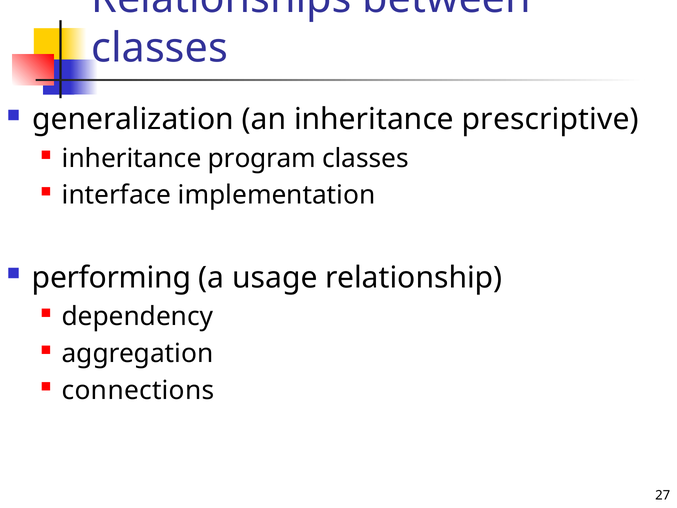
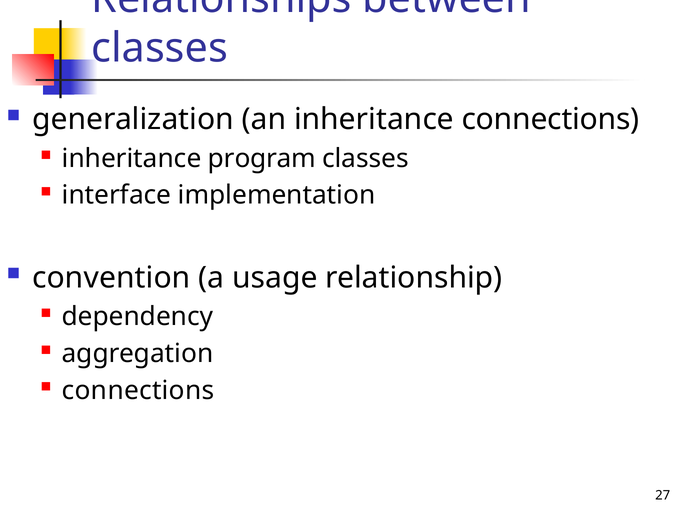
inheritance prescriptive: prescriptive -> connections
performing: performing -> convention
